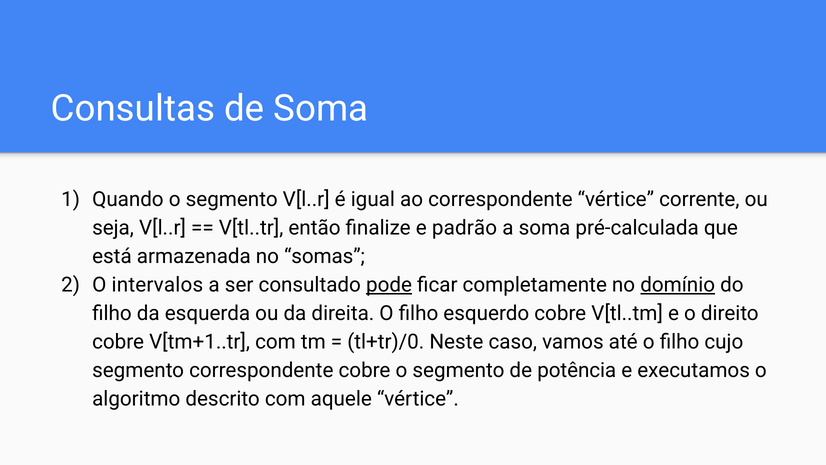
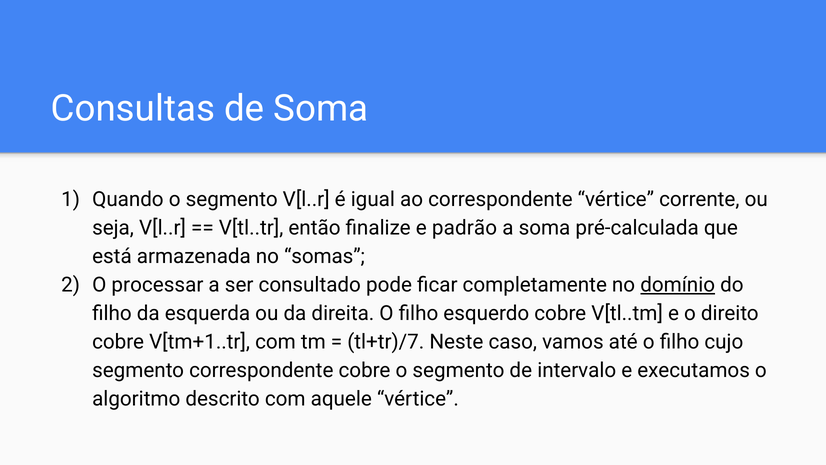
intervalos: intervalos -> processar
pode underline: present -> none
tl+tr)/0: tl+tr)/0 -> tl+tr)/7
potência: potência -> intervalo
